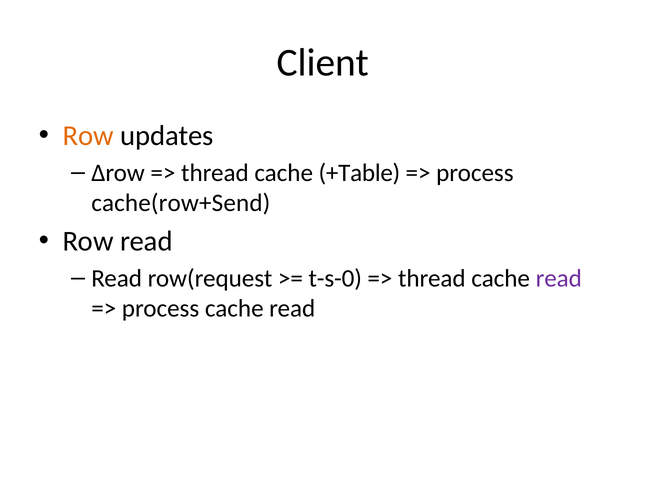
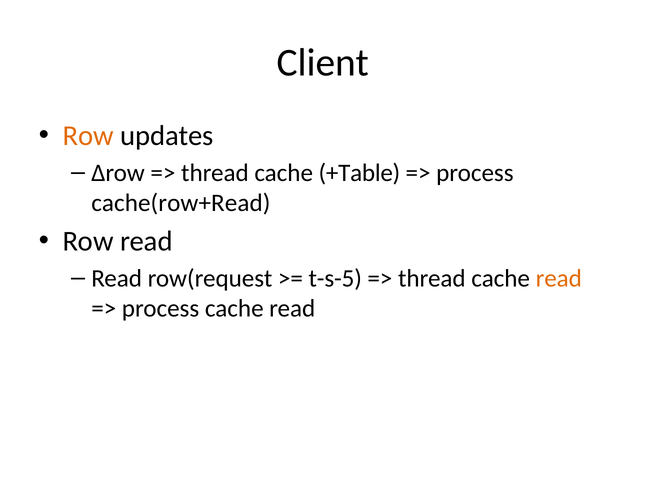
cache(row+Send: cache(row+Send -> cache(row+Read
t-s-0: t-s-0 -> t-s-5
read at (559, 278) colour: purple -> orange
